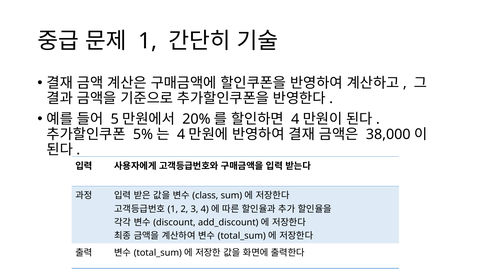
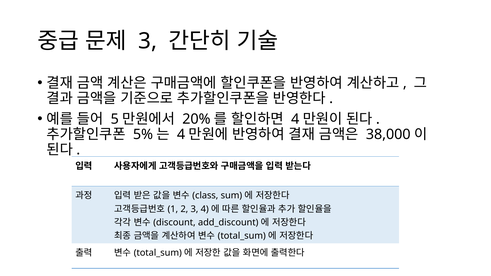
1 at (148, 41): 1 -> 3
